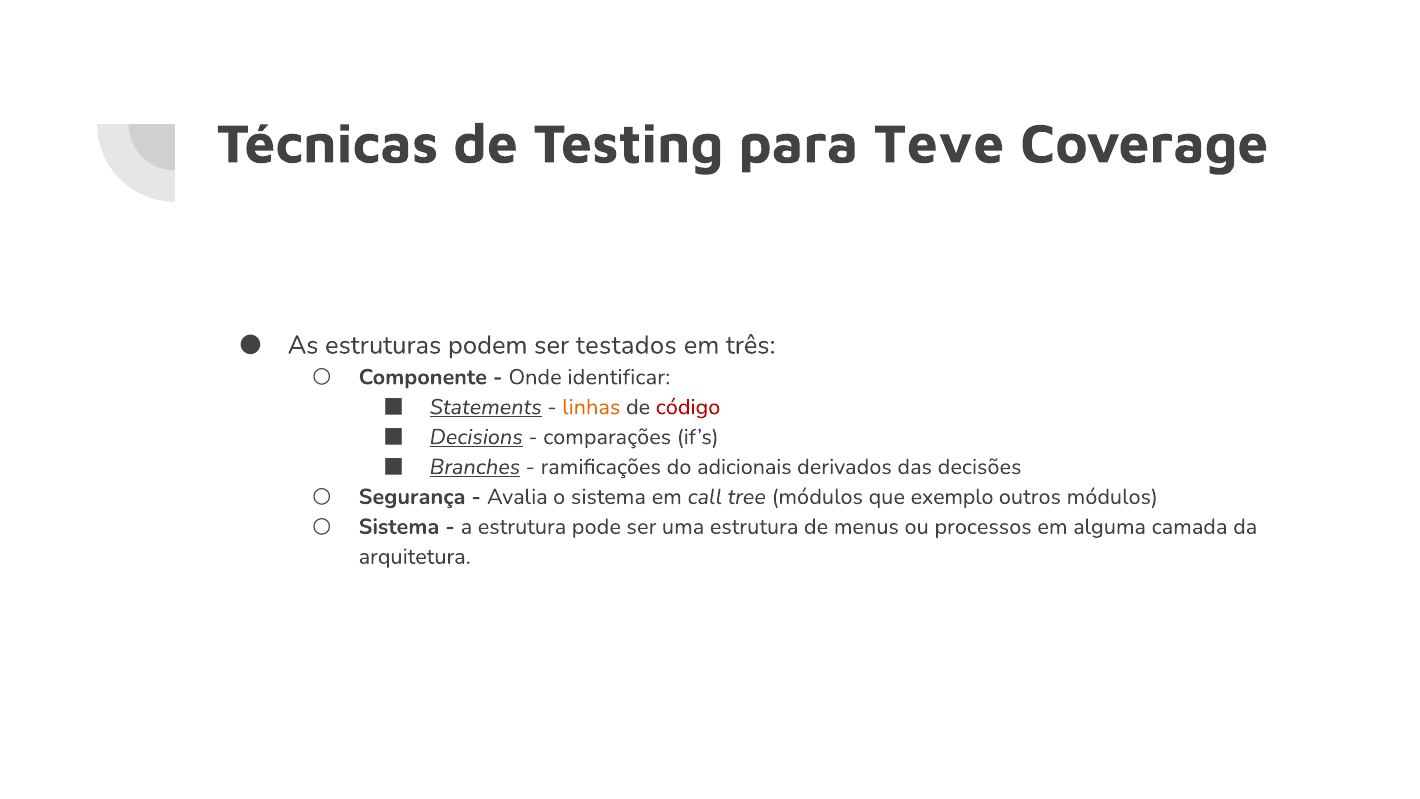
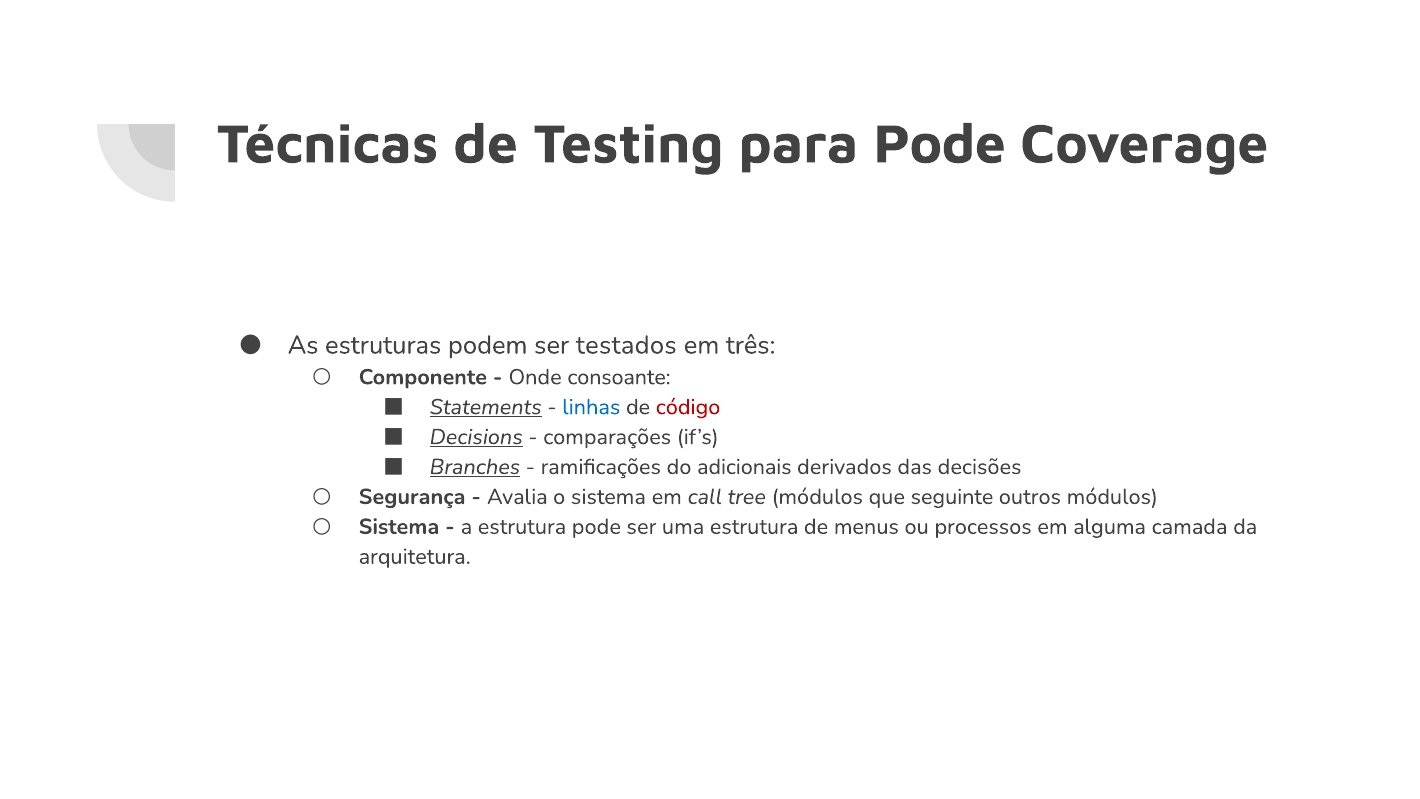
para Teve: Teve -> Pode
identificar: identificar -> consoante
linhas colour: orange -> blue
exemplo: exemplo -> seguinte
